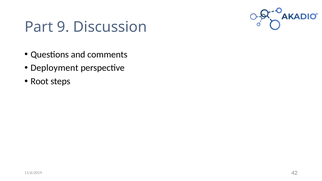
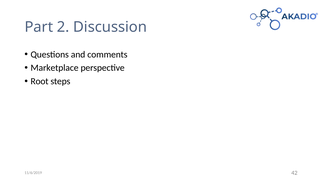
9: 9 -> 2
Deployment: Deployment -> Marketplace
